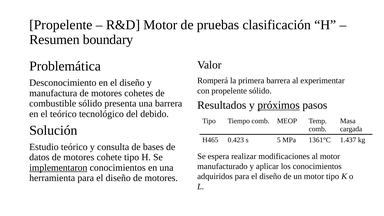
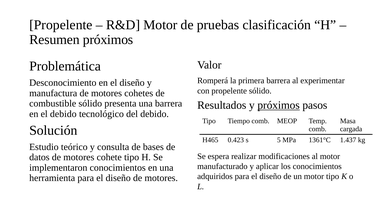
Resumen boundary: boundary -> próximos
el teórico: teórico -> debido
implementaron underline: present -> none
